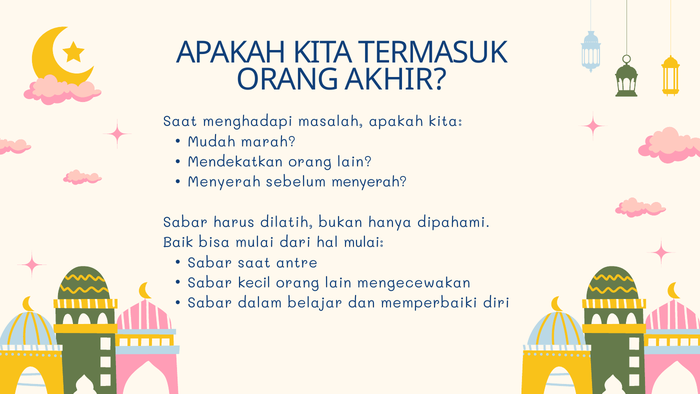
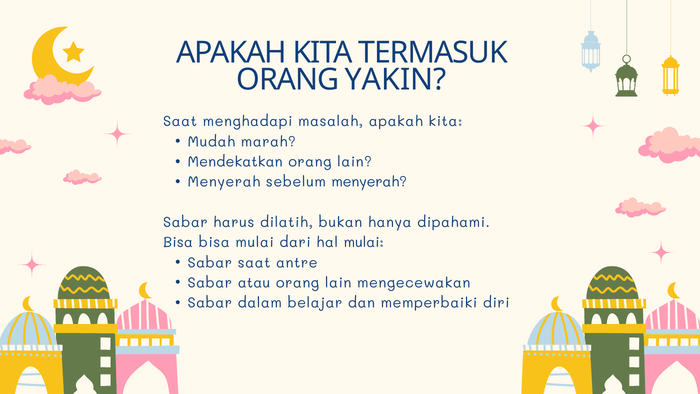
AKHIR: AKHIR -> YAKIN
Baik at (178, 243): Baik -> Bisa
kecil: kecil -> atau
